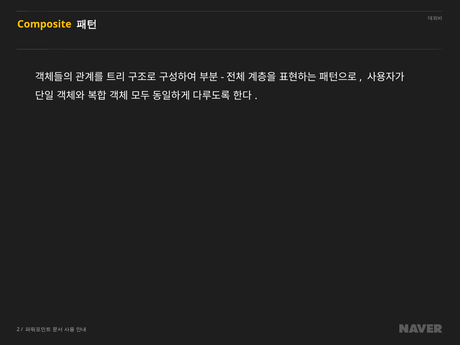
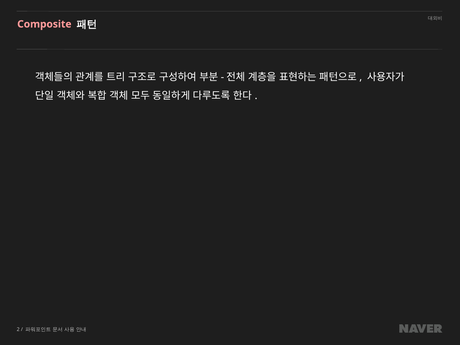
Composite colour: yellow -> pink
